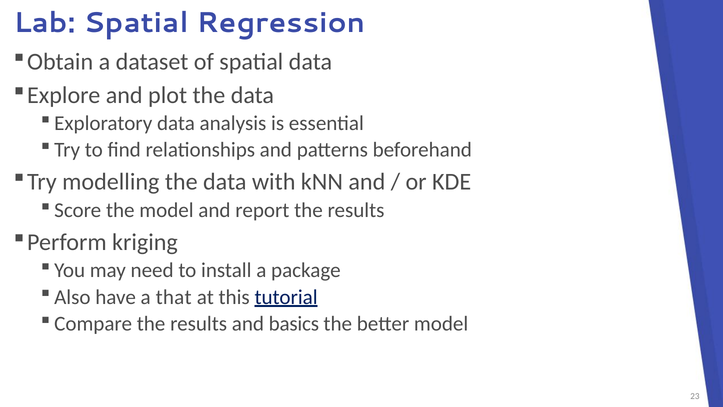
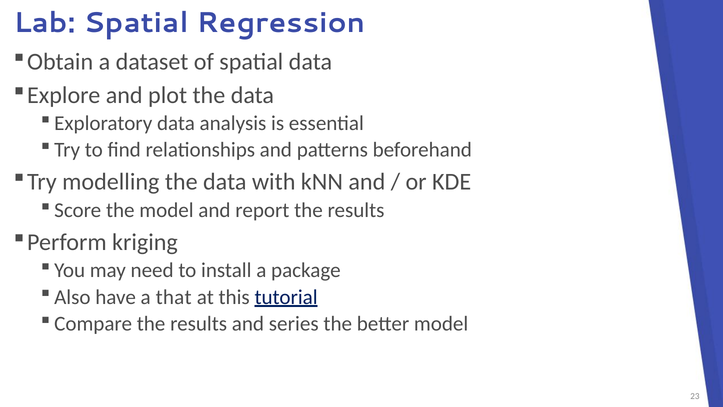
basics: basics -> series
